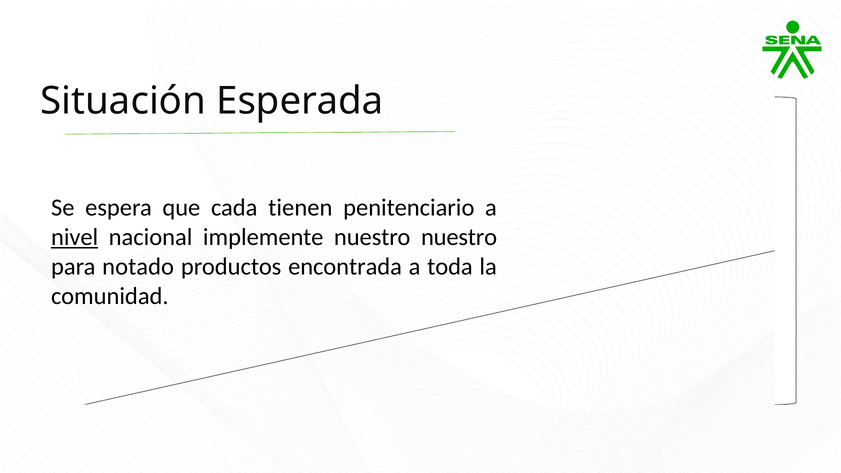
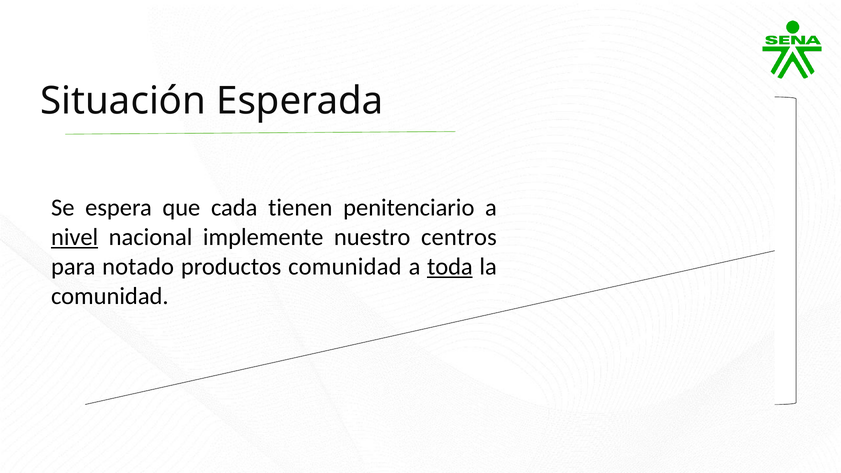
nuestro nuestro: nuestro -> centros
productos encontrada: encontrada -> comunidad
toda underline: none -> present
